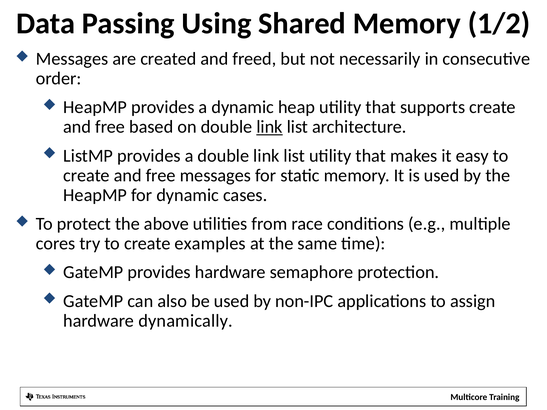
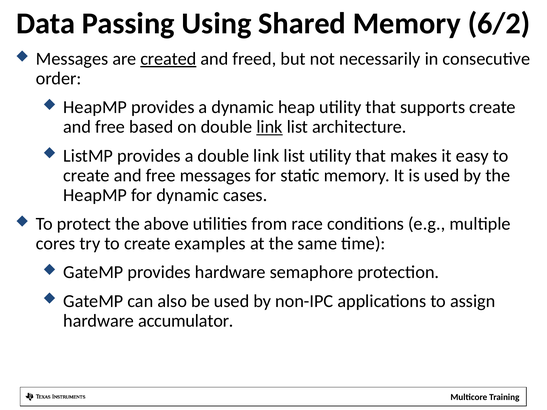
1/2: 1/2 -> 6/2
created underline: none -> present
dynamically: dynamically -> accumulator
